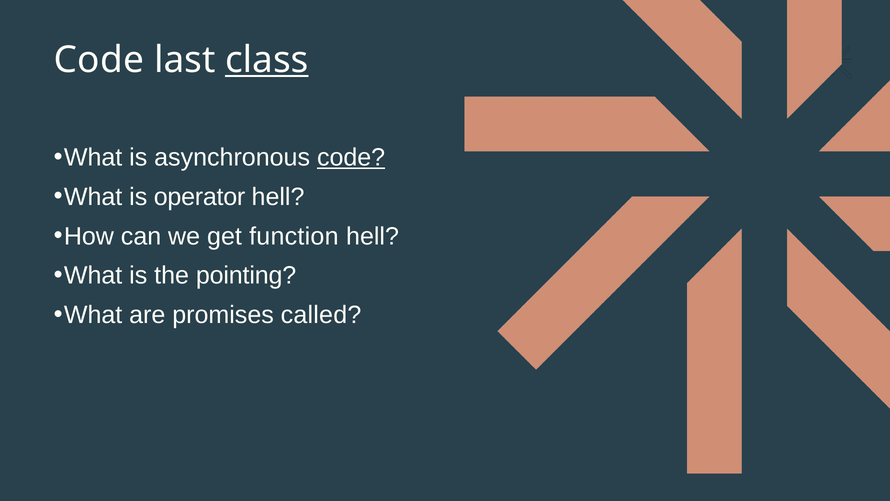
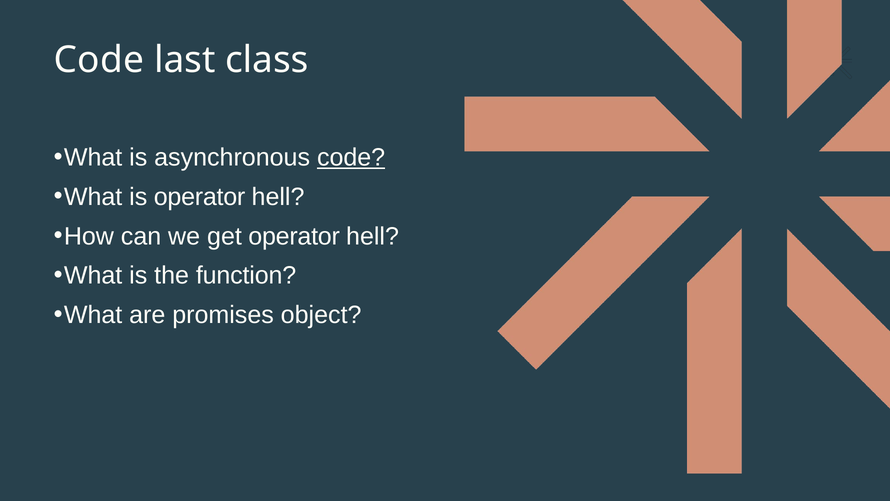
class underline: present -> none
get function: function -> operator
pointing: pointing -> function
called: called -> object
